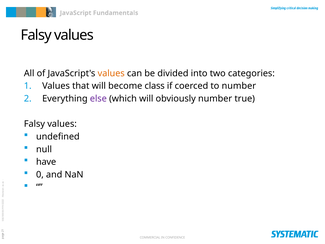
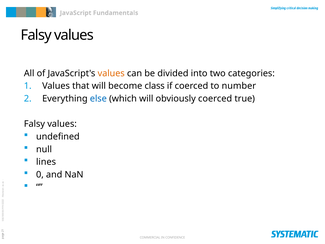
else colour: purple -> blue
obviously number: number -> coerced
have: have -> lines
